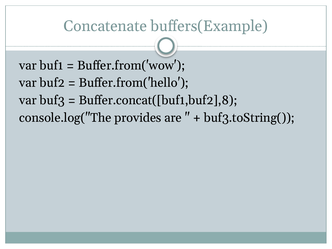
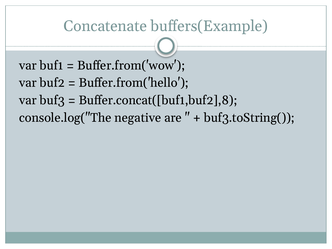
provides: provides -> negative
